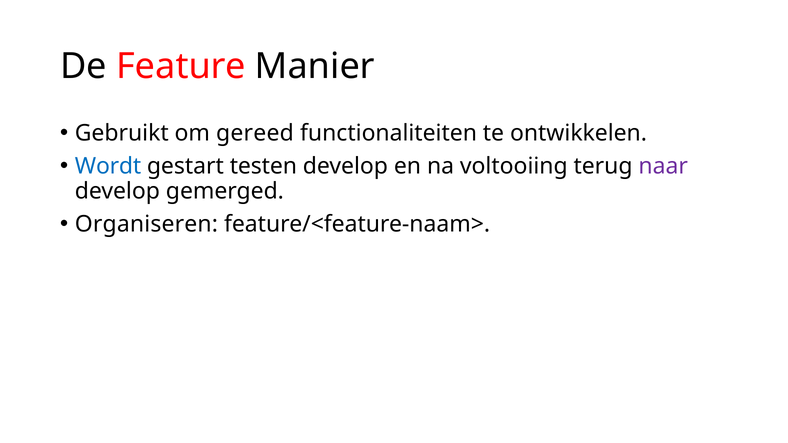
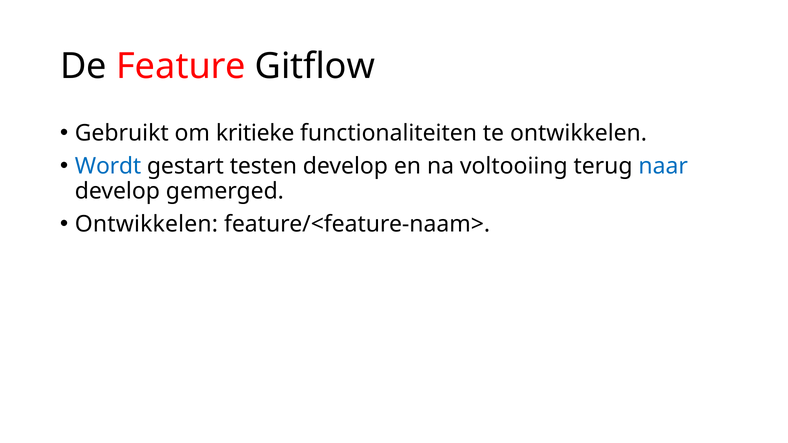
Manier: Manier -> Gitflow
gereed: gereed -> kritieke
naar colour: purple -> blue
Organiseren at (146, 224): Organiseren -> Ontwikkelen
